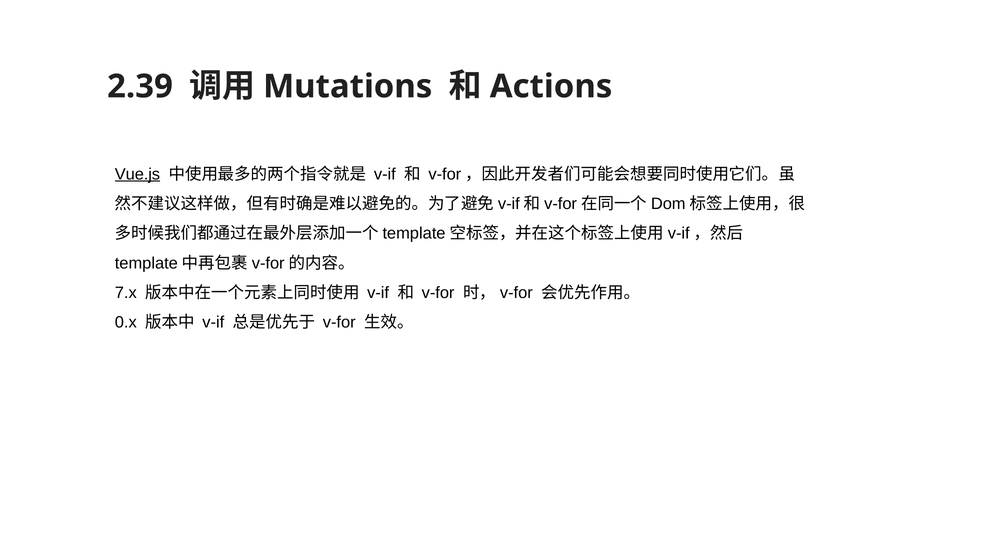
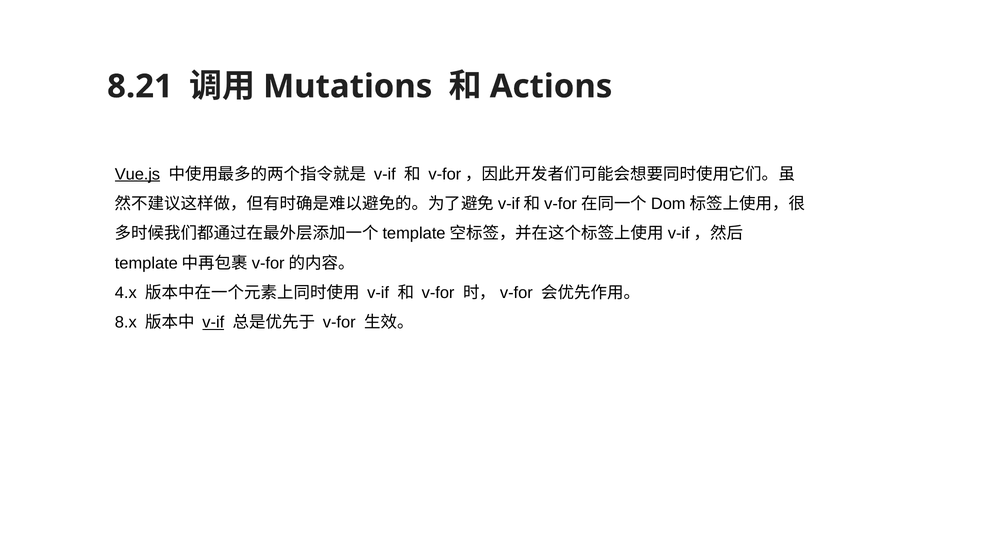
2.39: 2.39 -> 8.21
7.x: 7.x -> 4.x
0.x: 0.x -> 8.x
v-if at (213, 323) underline: none -> present
